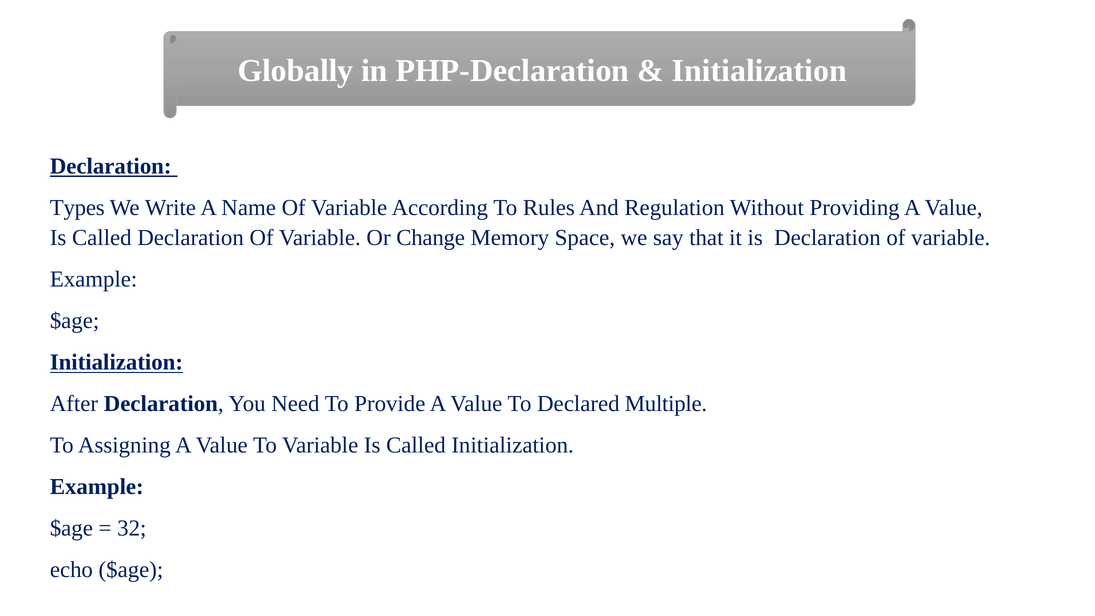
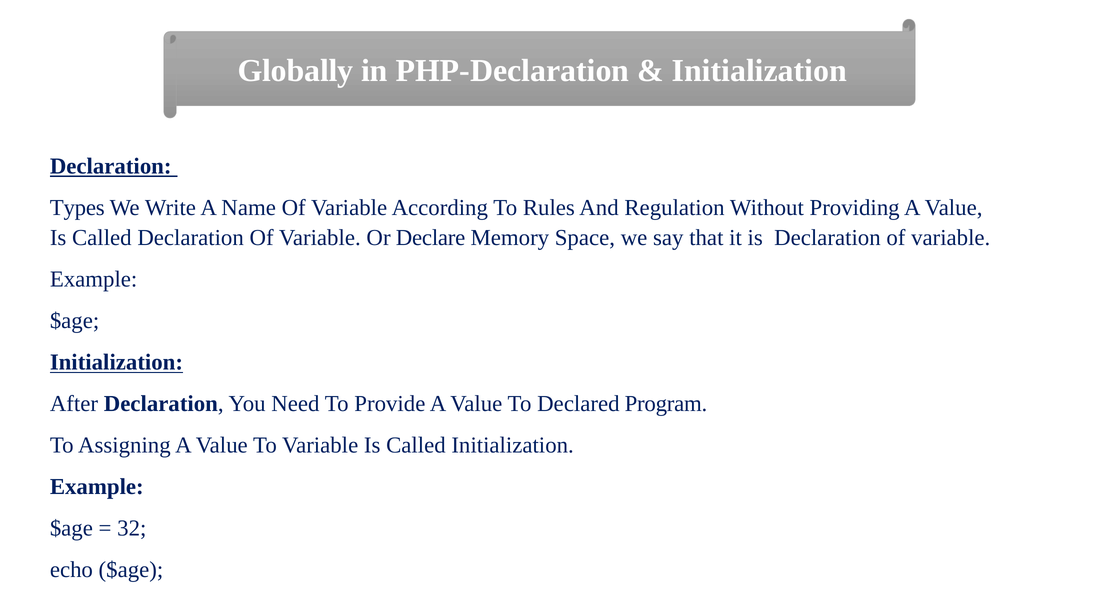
Change: Change -> Declare
Multiple: Multiple -> Program
